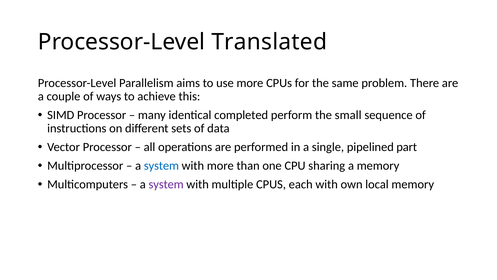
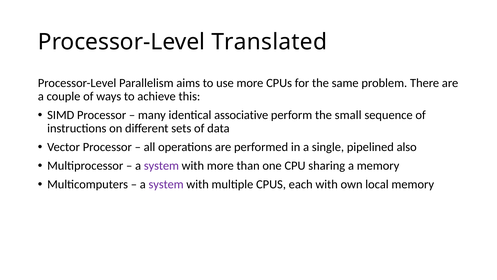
completed: completed -> associative
part: part -> also
system at (161, 166) colour: blue -> purple
